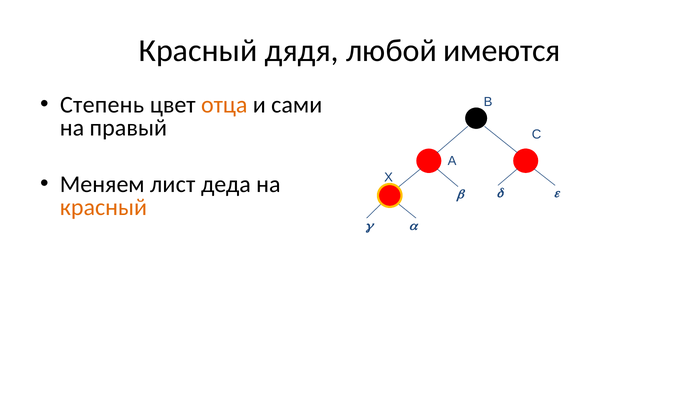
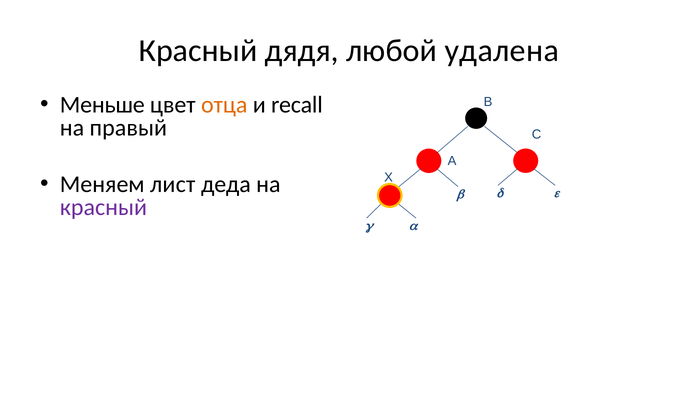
имеются: имеются -> удалена
Степень: Степень -> Меньше
сами: сами -> recall
красный at (103, 208) colour: orange -> purple
